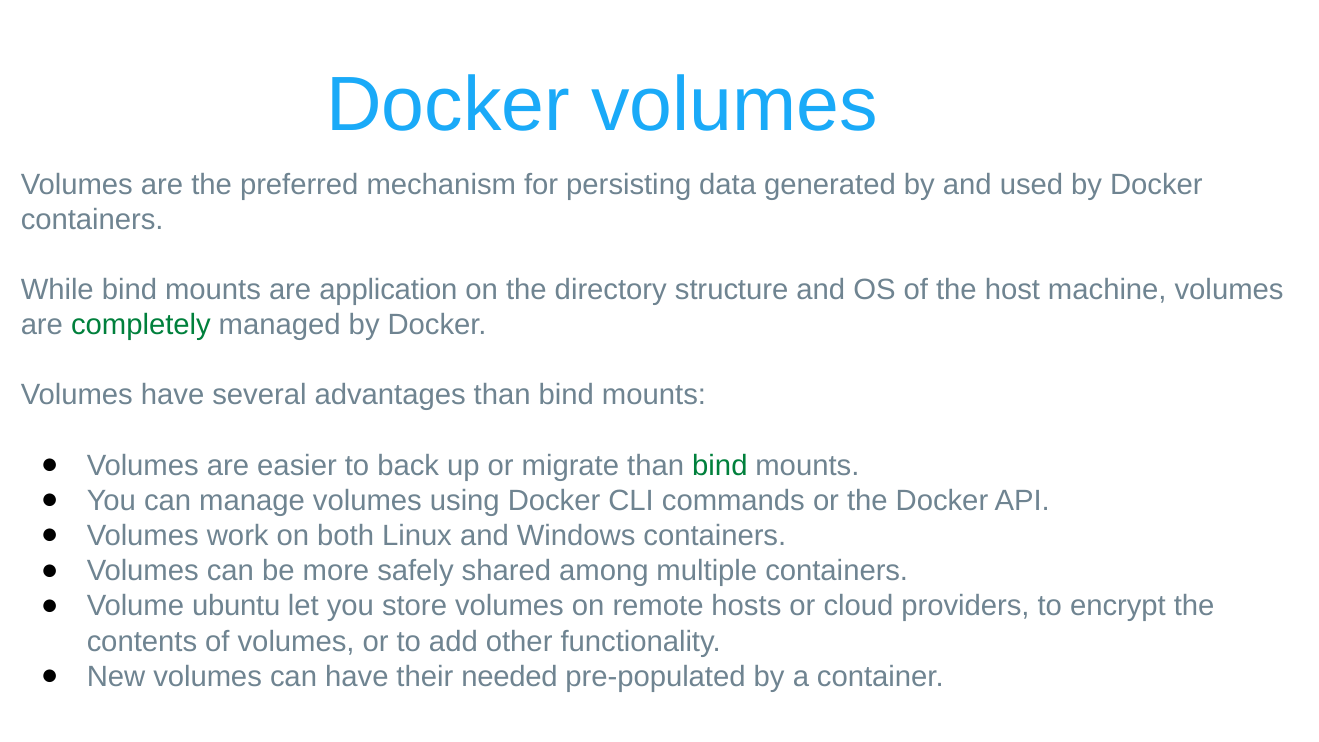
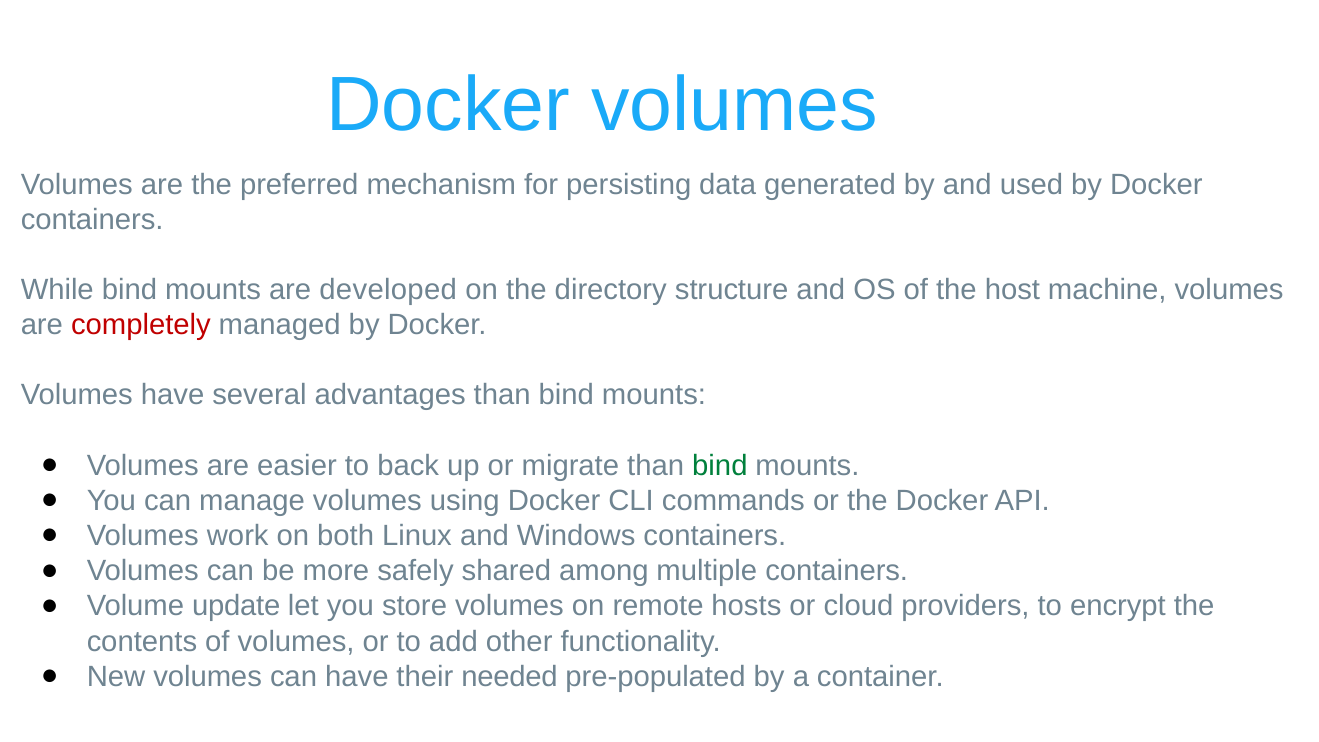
application: application -> developed
completely colour: green -> red
ubuntu: ubuntu -> update
